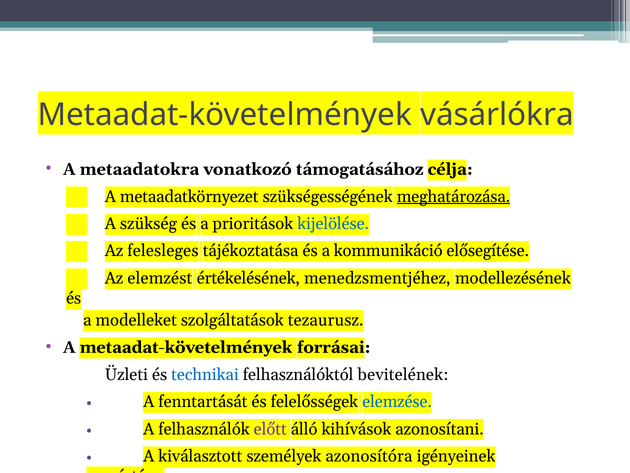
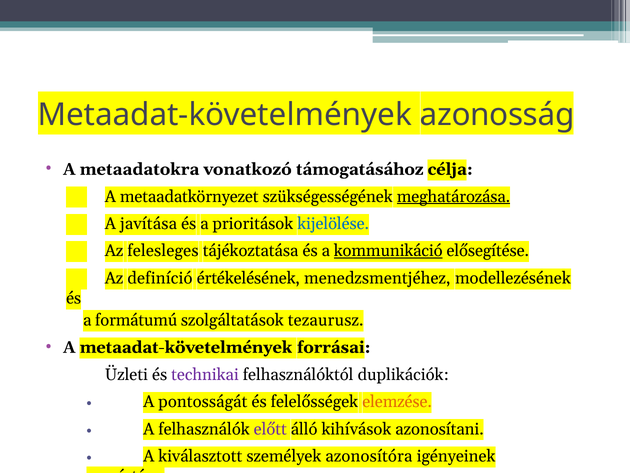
vásárlókra: vásárlókra -> azonosság
szükség: szükség -> javítása
kommunikáció underline: none -> present
elemzést: elemzést -> definíció
modelleket: modelleket -> formátumú
technikai colour: blue -> purple
bevitelének: bevitelének -> duplikációk
fenntartását: fenntartását -> pontosságát
elemzése colour: blue -> orange
